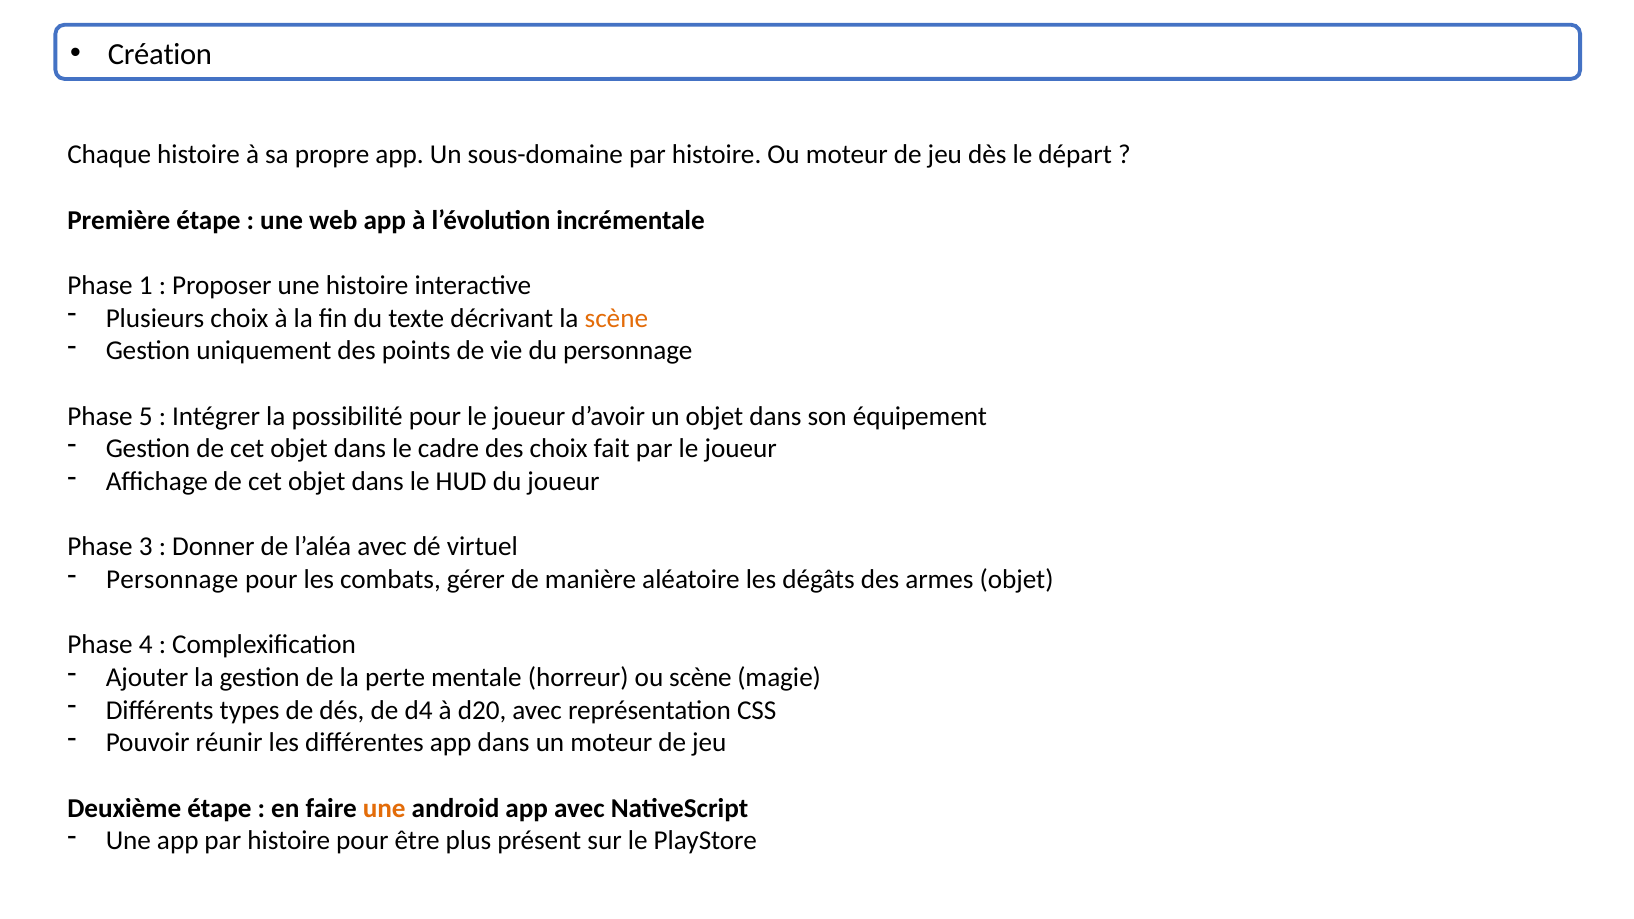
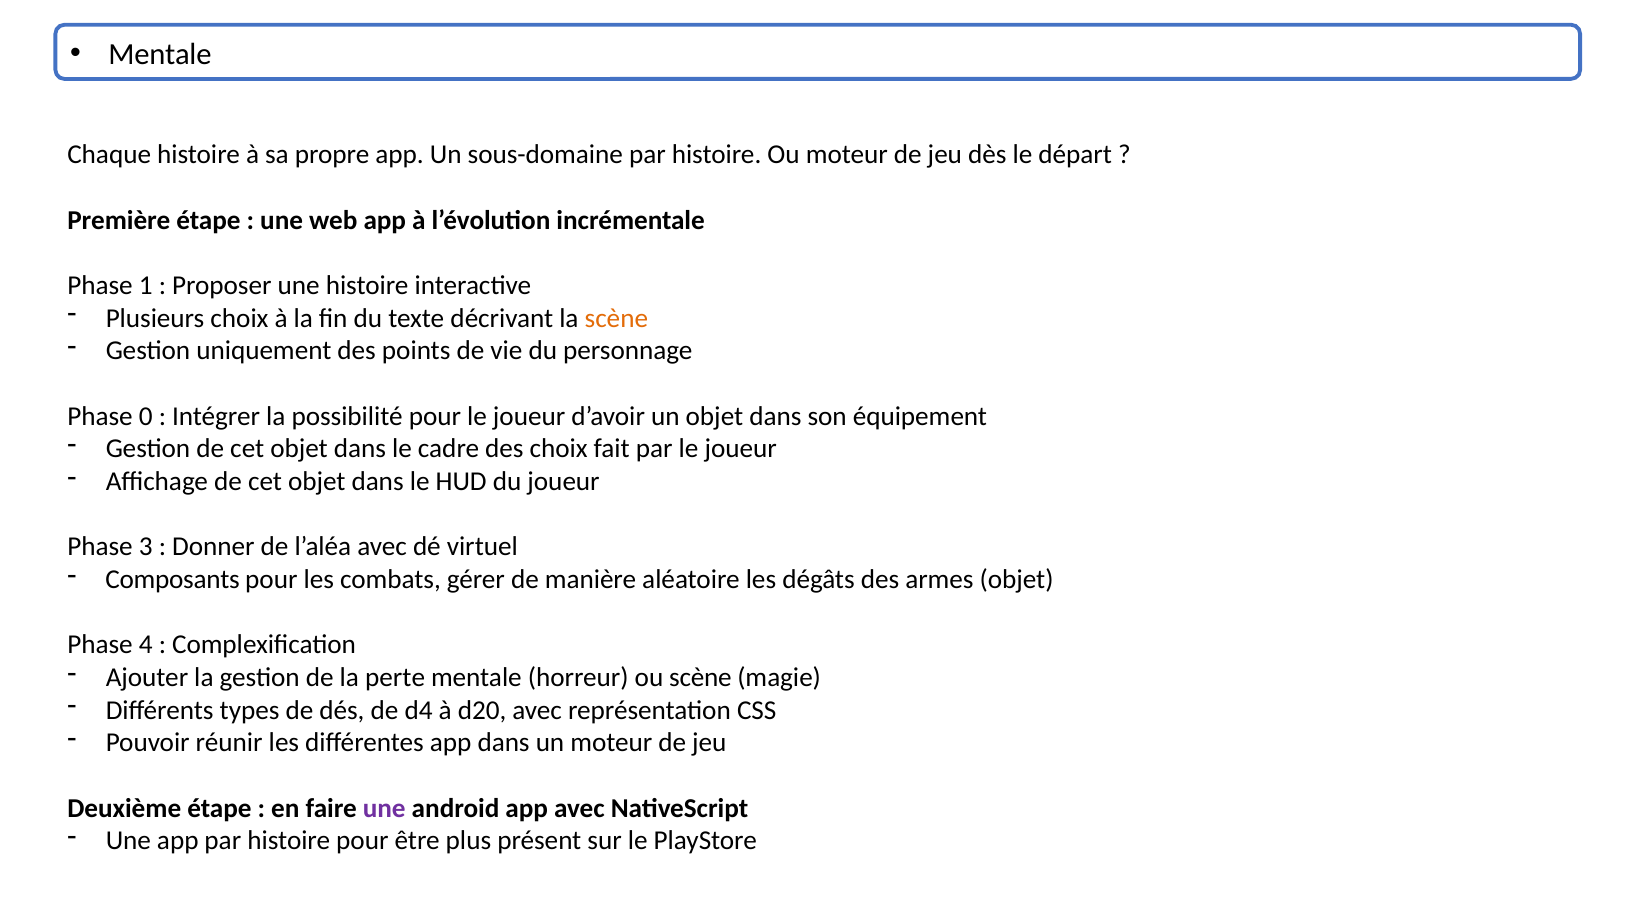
Création at (160, 54): Création -> Mentale
5: 5 -> 0
Personnage at (172, 580): Personnage -> Composants
une at (384, 808) colour: orange -> purple
